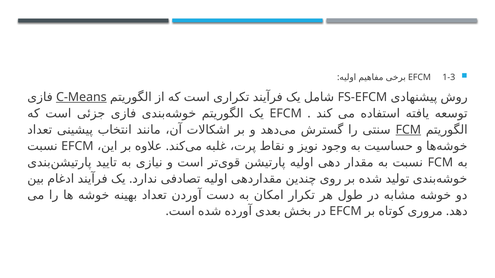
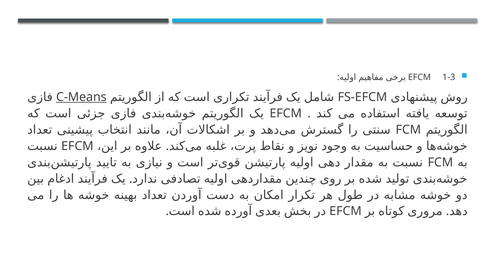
FCM at (408, 130) underline: present -> none
